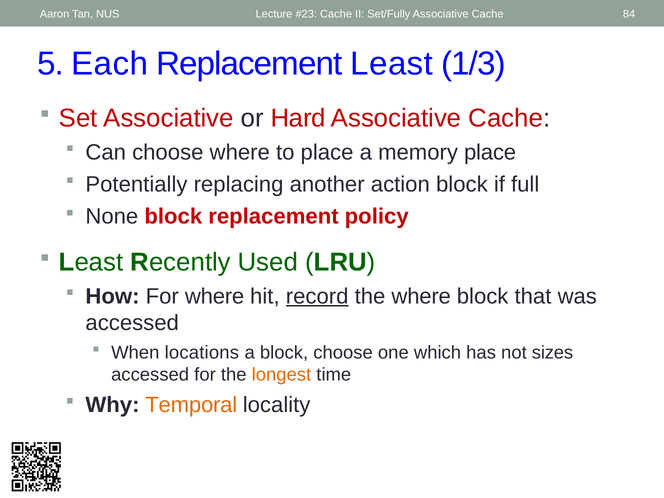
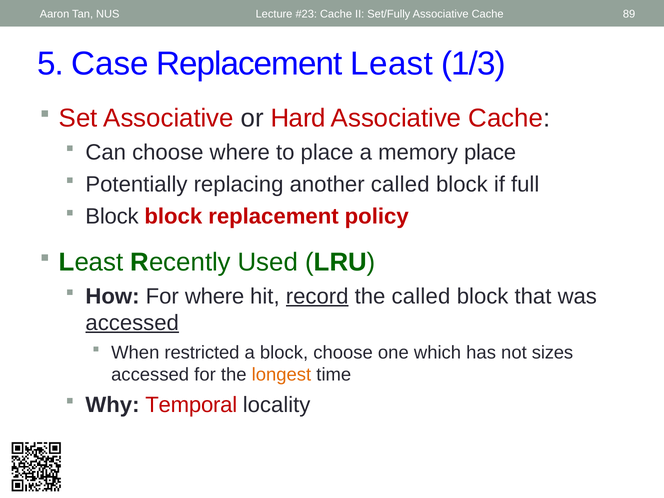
84: 84 -> 89
Each: Each -> Case
another action: action -> called
None at (112, 217): None -> Block
the where: where -> called
accessed at (132, 323) underline: none -> present
locations: locations -> restricted
Temporal colour: orange -> red
